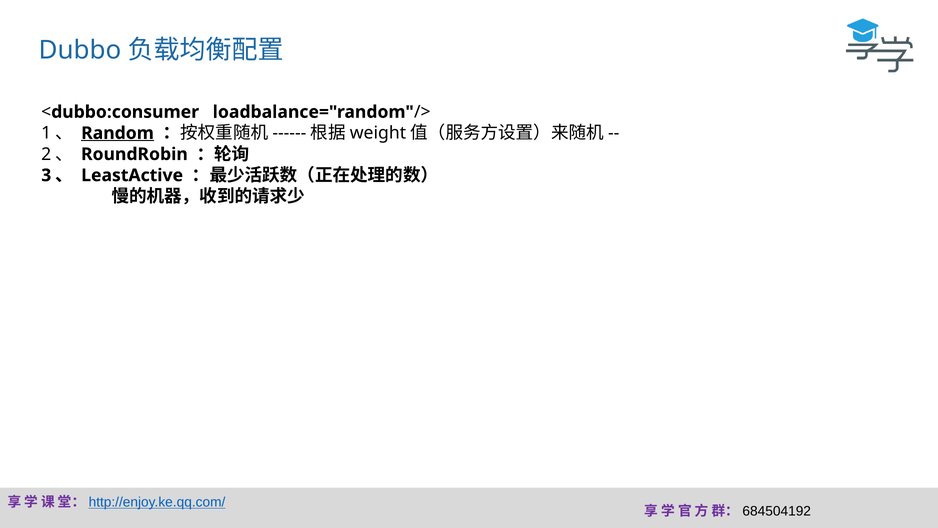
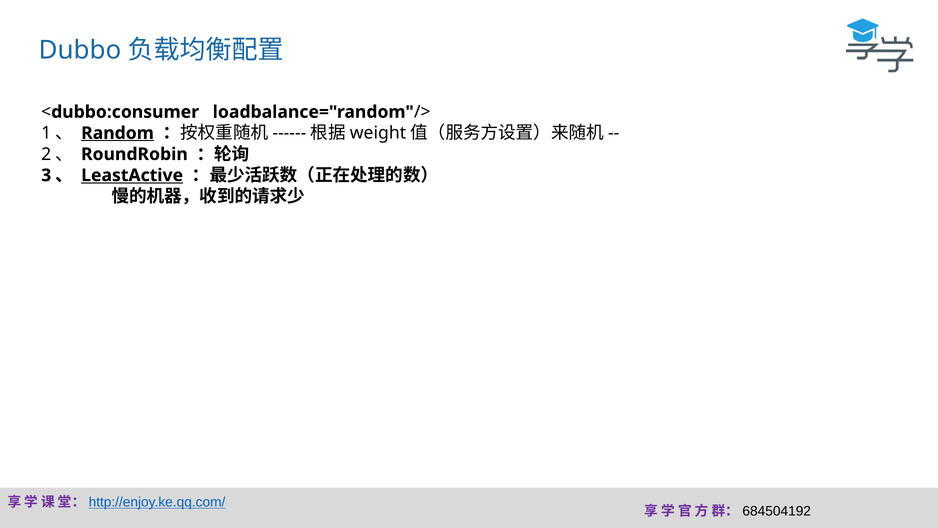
LeastActive underline: none -> present
